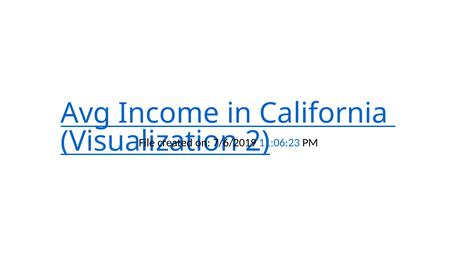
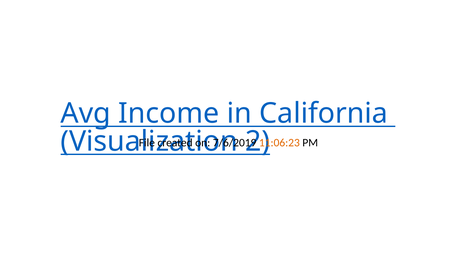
11:06:23 colour: blue -> orange
